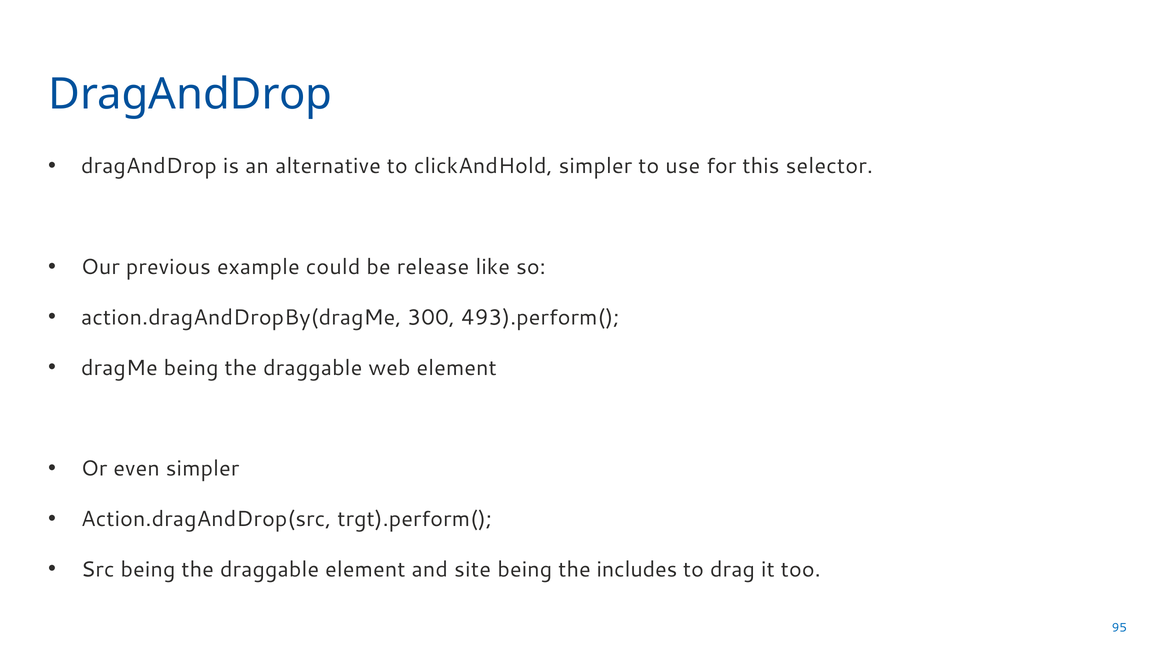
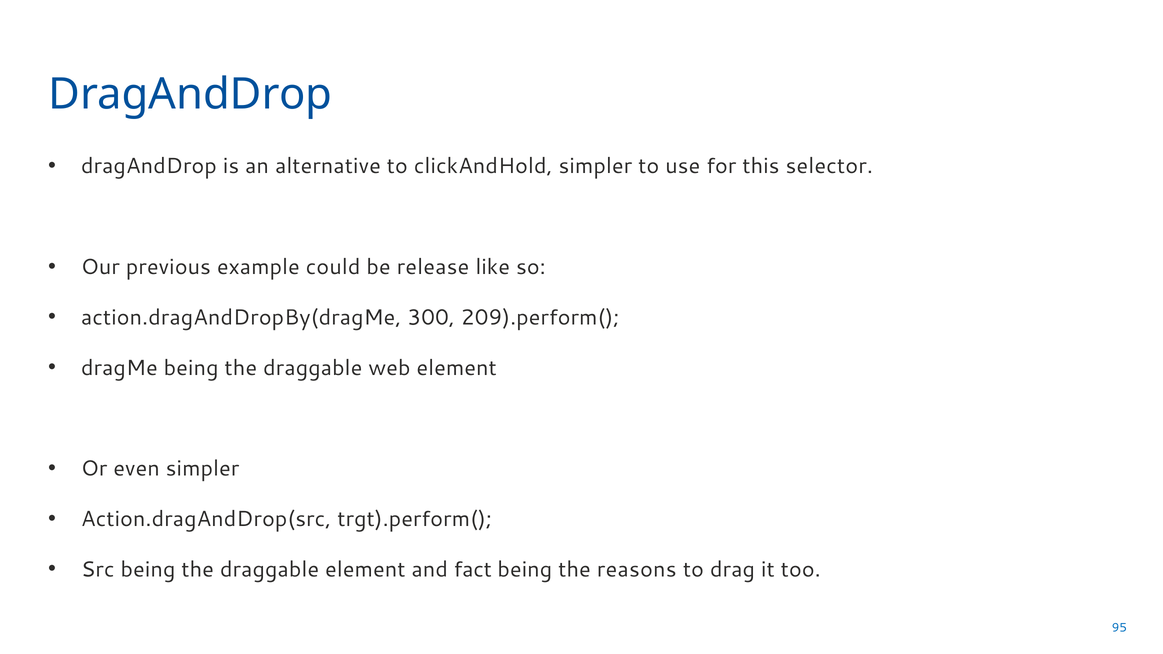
493).perform(: 493).perform( -> 209).perform(
site: site -> fact
includes: includes -> reasons
